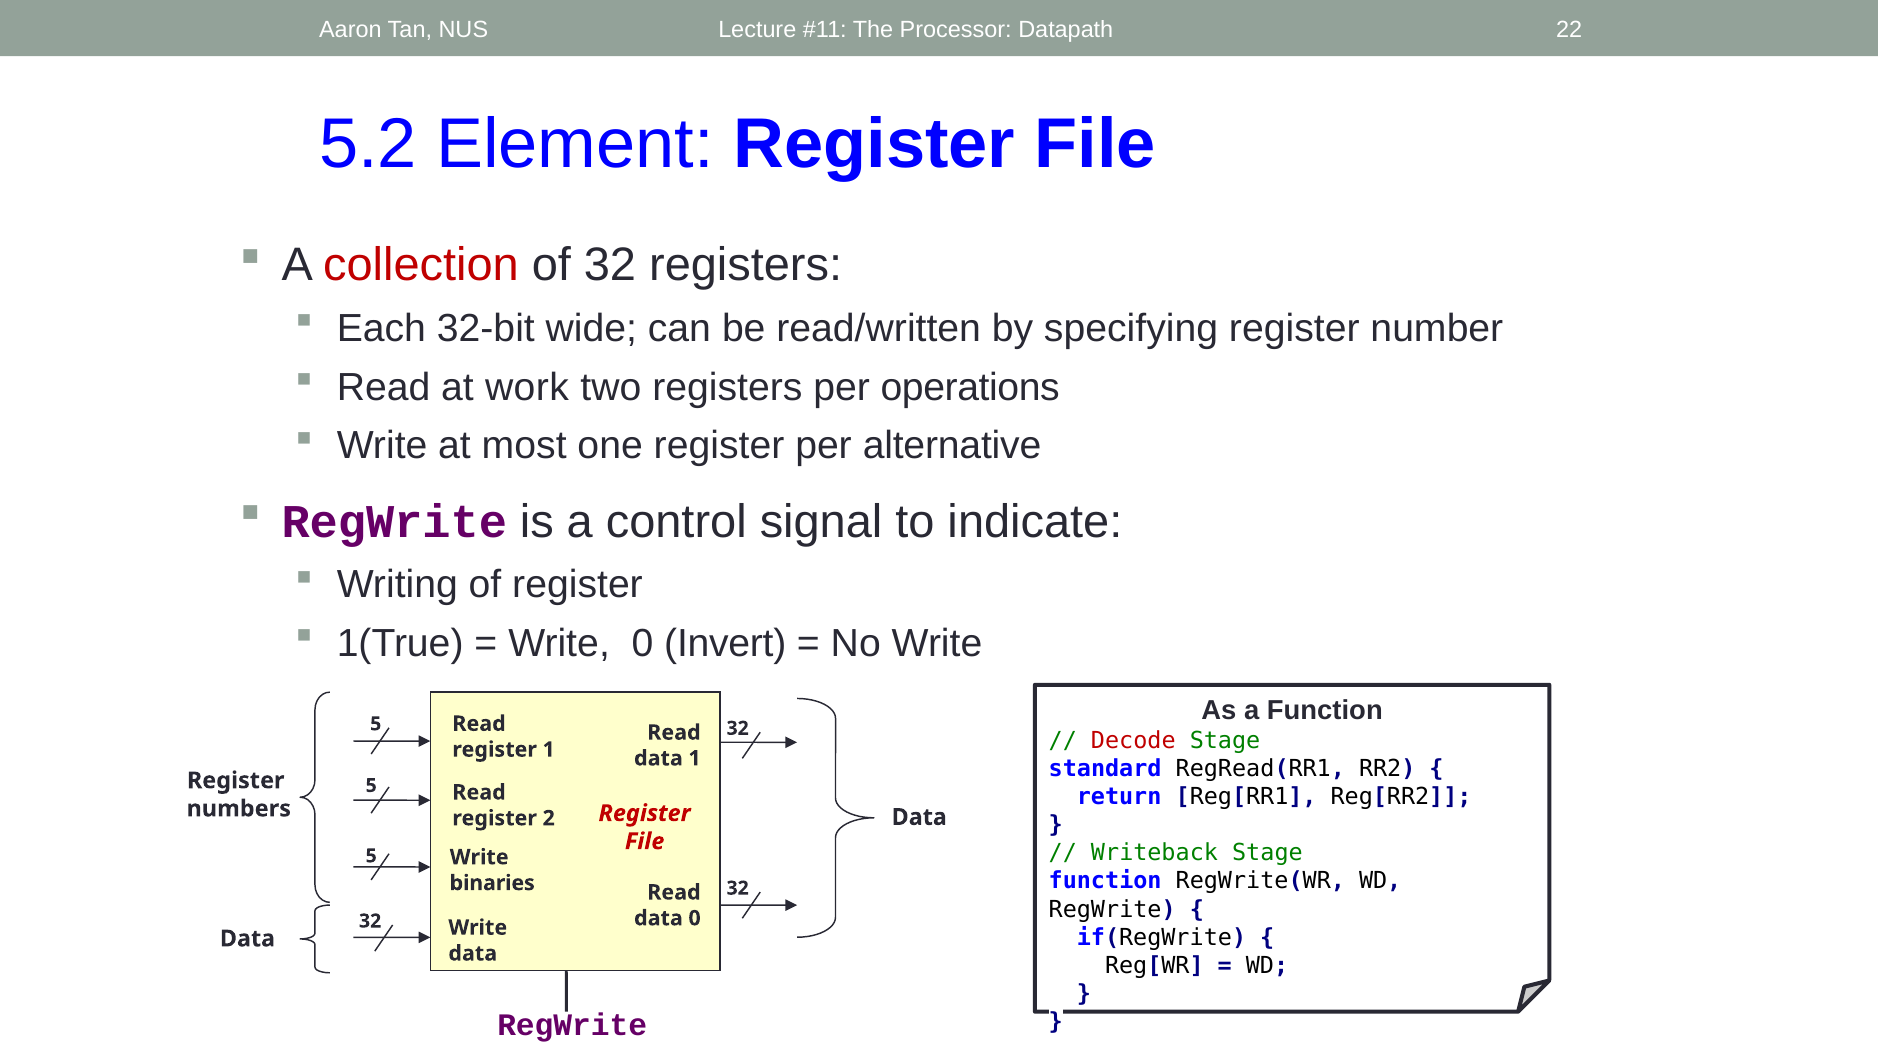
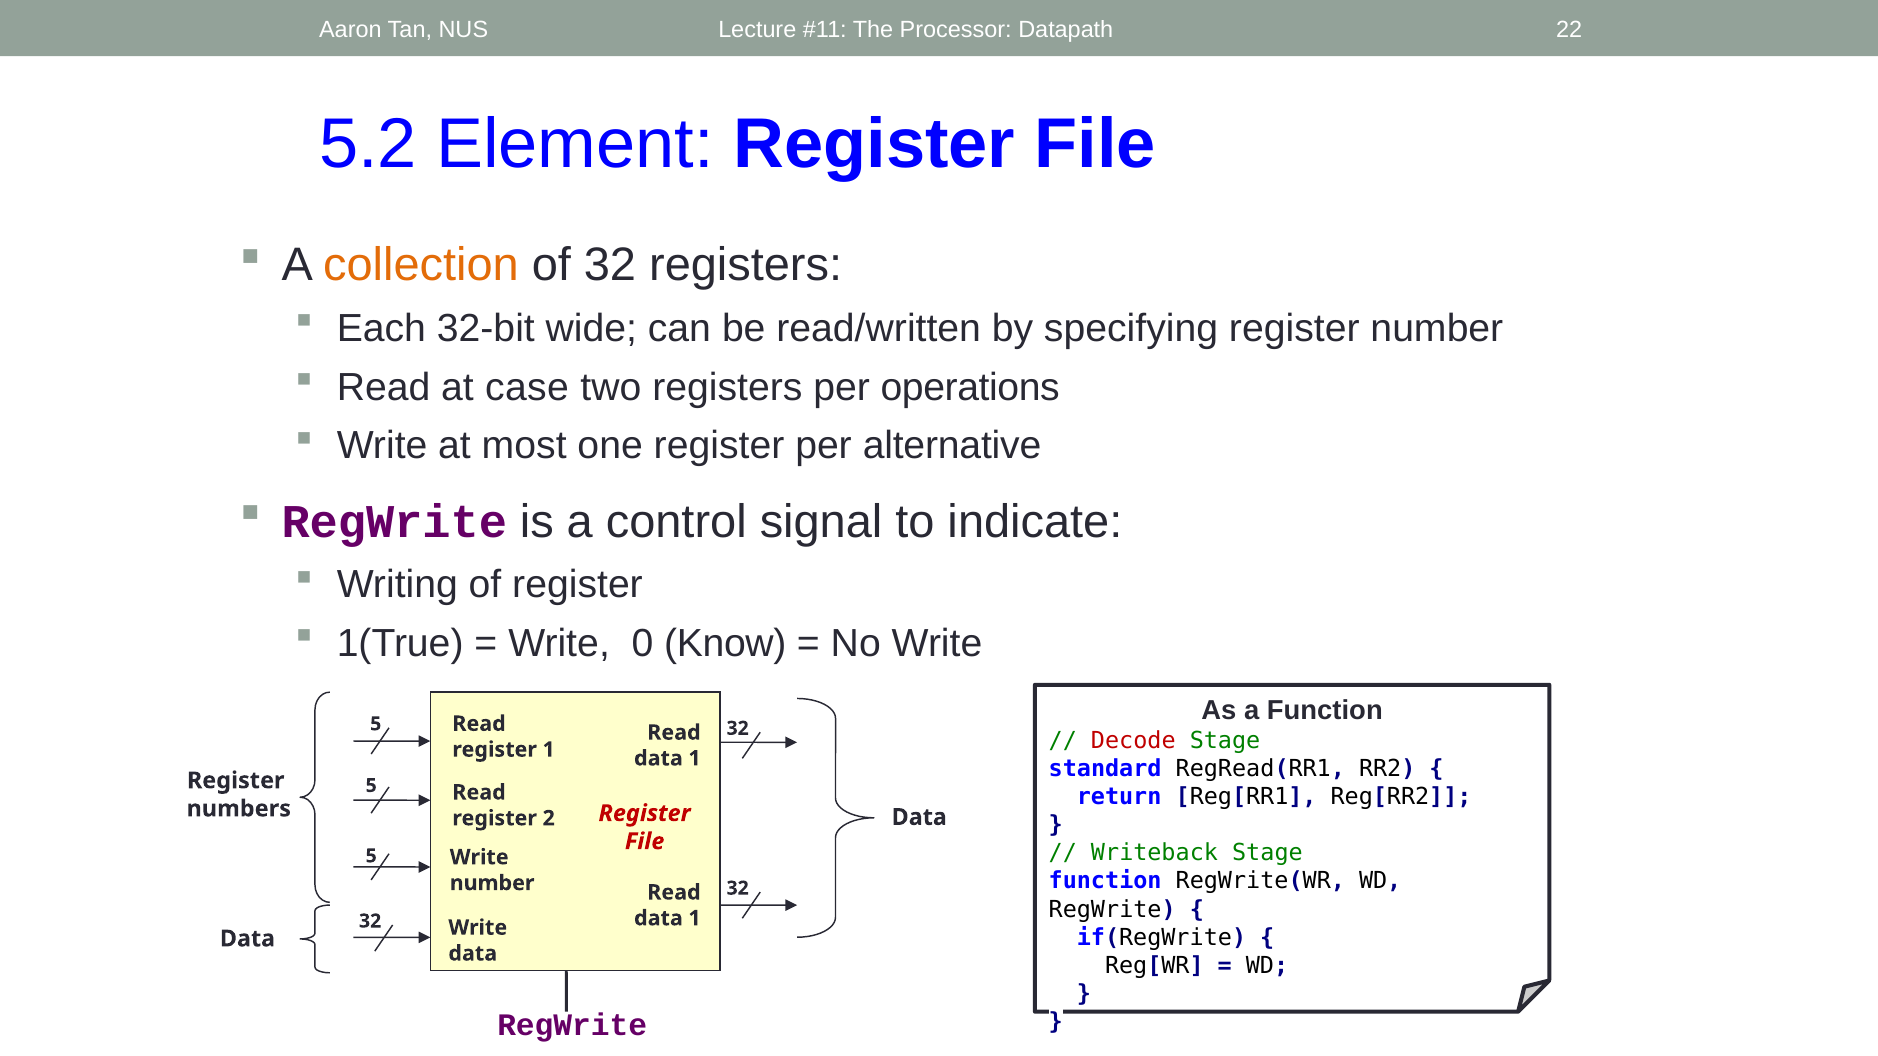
collection colour: red -> orange
work: work -> case
Invert: Invert -> Know
binaries at (492, 883): binaries -> number
0 at (695, 919): 0 -> 1
